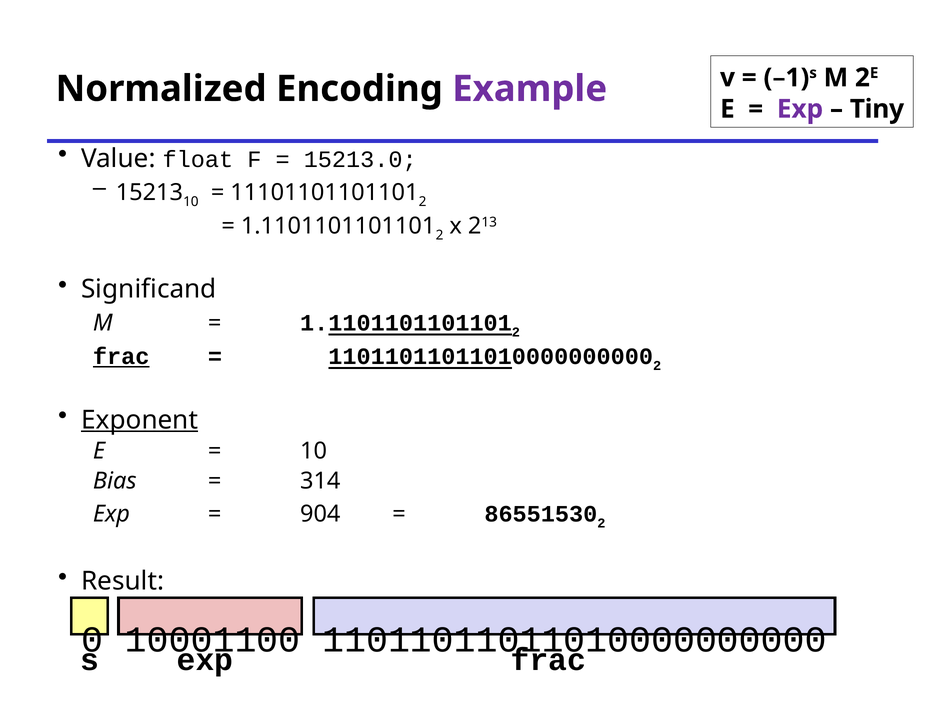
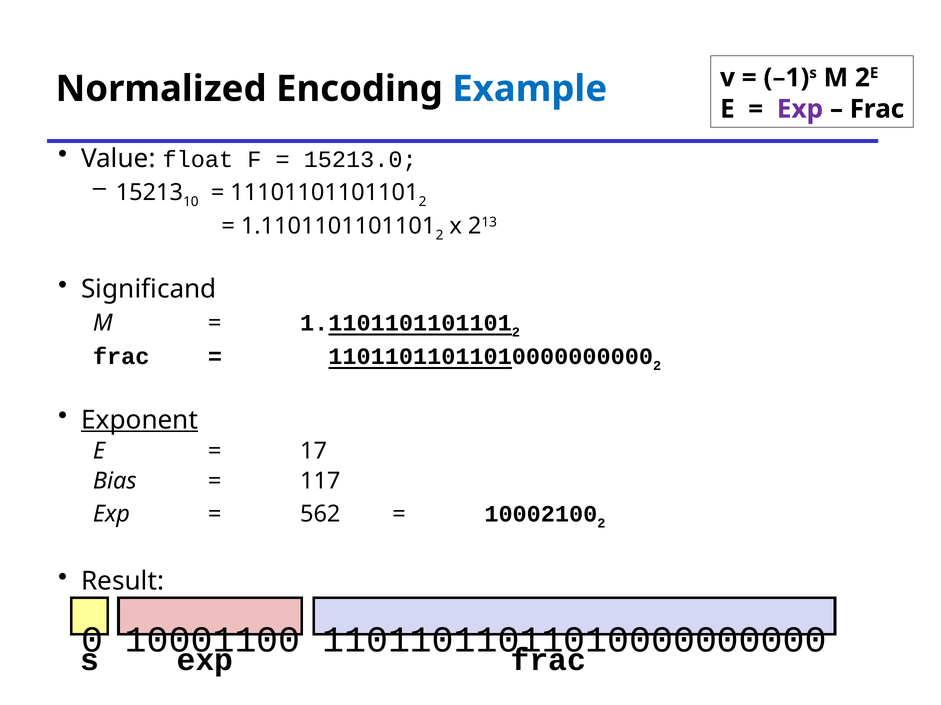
Example colour: purple -> blue
Tiny at (877, 109): Tiny -> Frac
frac at (121, 357) underline: present -> none
10 at (314, 452): 10 -> 17
314: 314 -> 117
904: 904 -> 562
86551530: 86551530 -> 10002100
